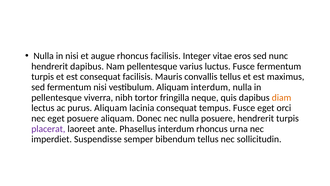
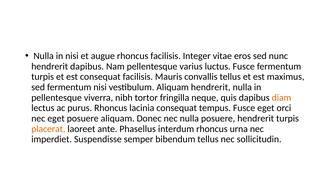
Aliquam interdum: interdum -> hendrerit
purus Aliquam: Aliquam -> Rhoncus
placerat colour: purple -> orange
